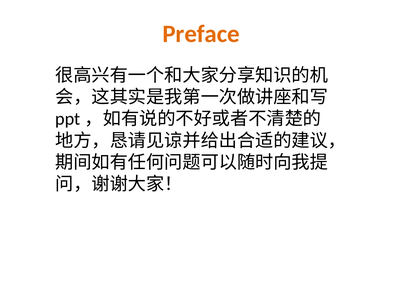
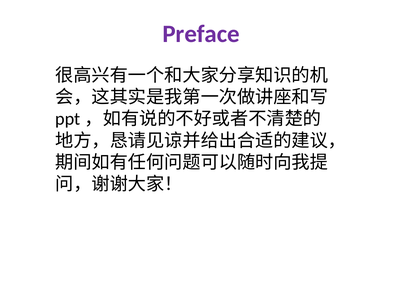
Preface colour: orange -> purple
